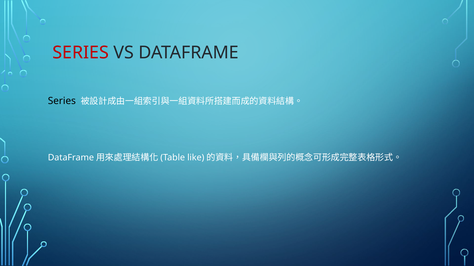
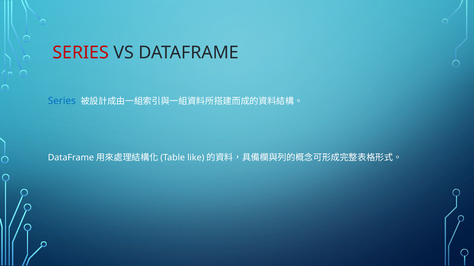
Series at (62, 101) colour: black -> blue
